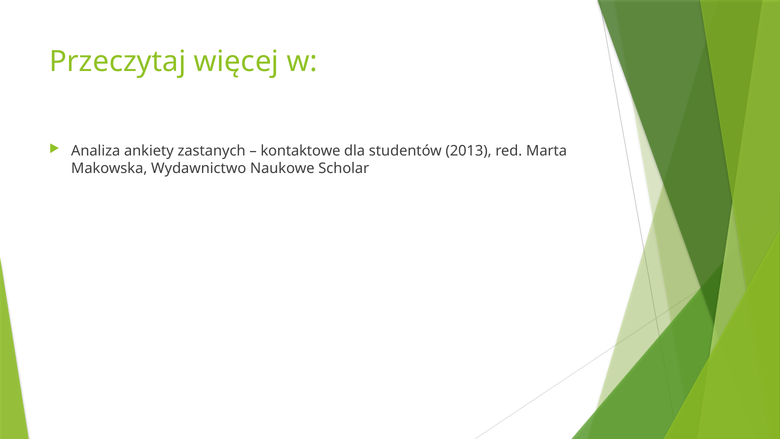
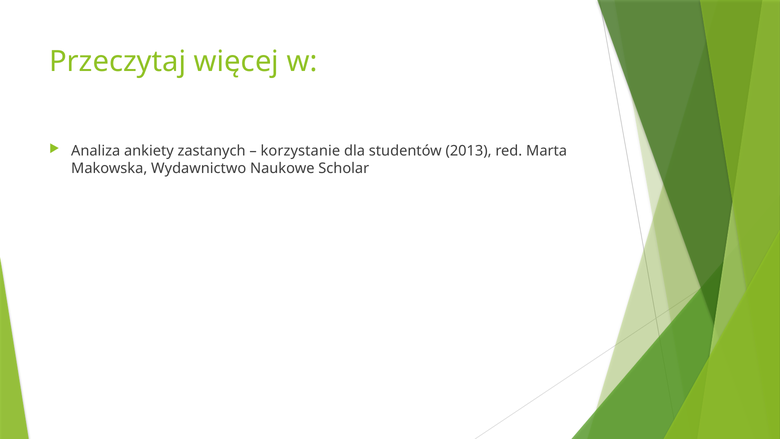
kontaktowe: kontaktowe -> korzystanie
